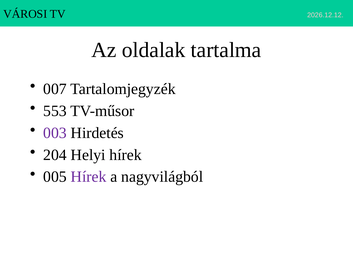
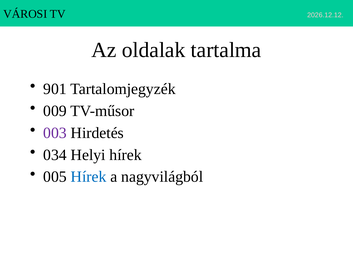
007: 007 -> 901
553: 553 -> 009
204: 204 -> 034
Hírek at (89, 177) colour: purple -> blue
